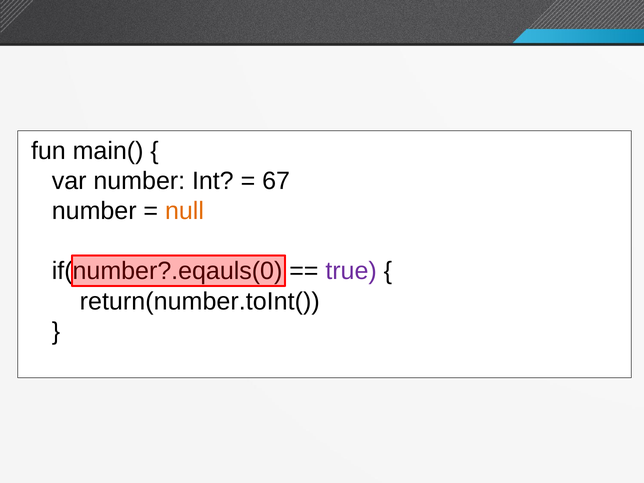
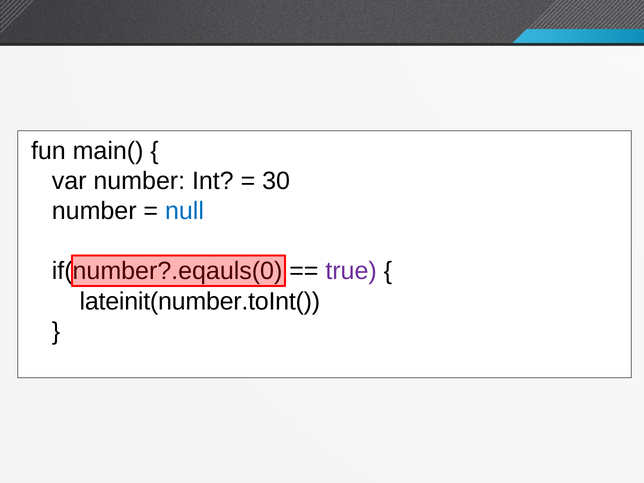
67: 67 -> 30
null colour: orange -> blue
return(number.toInt(: return(number.toInt( -> lateinit(number.toInt(
